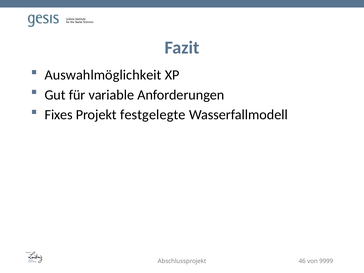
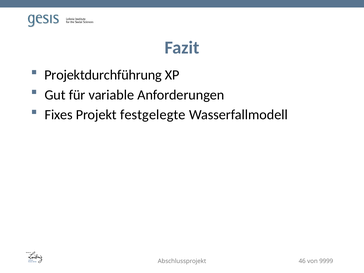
Auswahlmöglichkeit: Auswahlmöglichkeit -> Projektdurchführung
